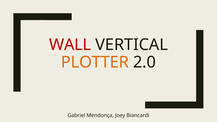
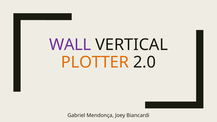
WALL colour: red -> purple
